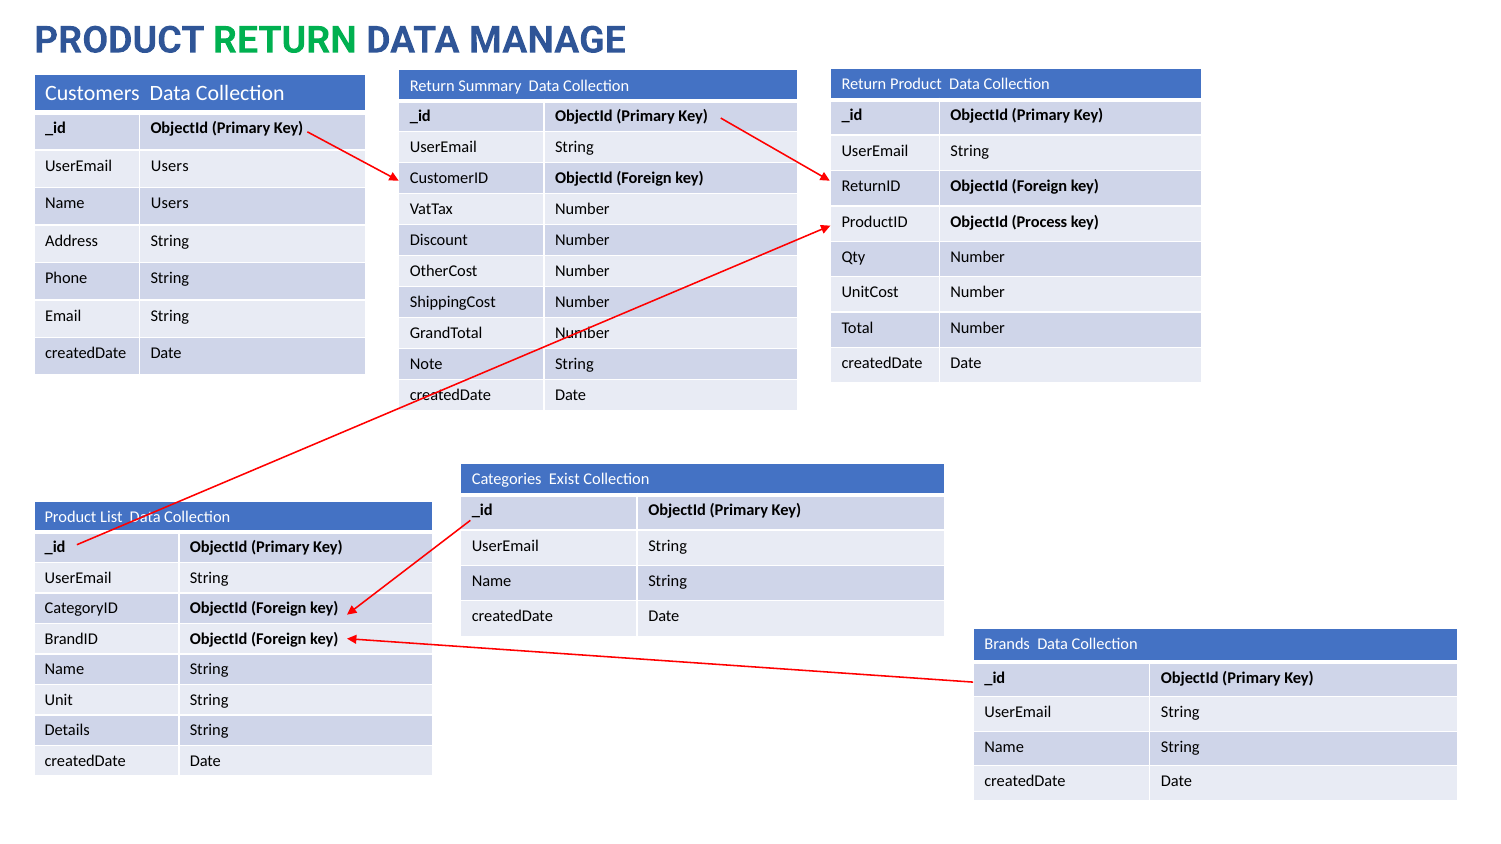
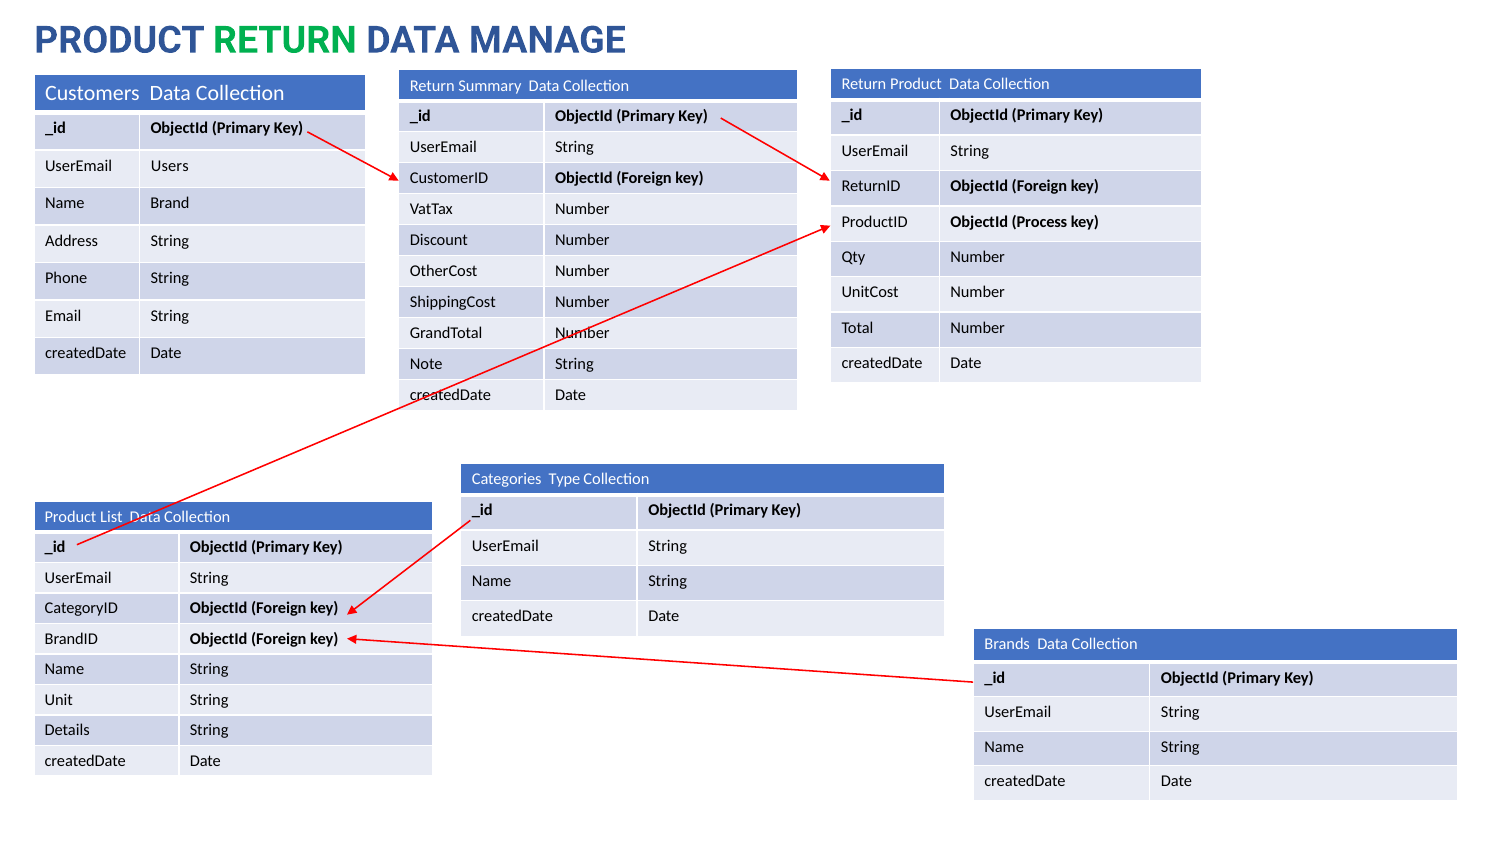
Name Users: Users -> Brand
Exist: Exist -> Type
